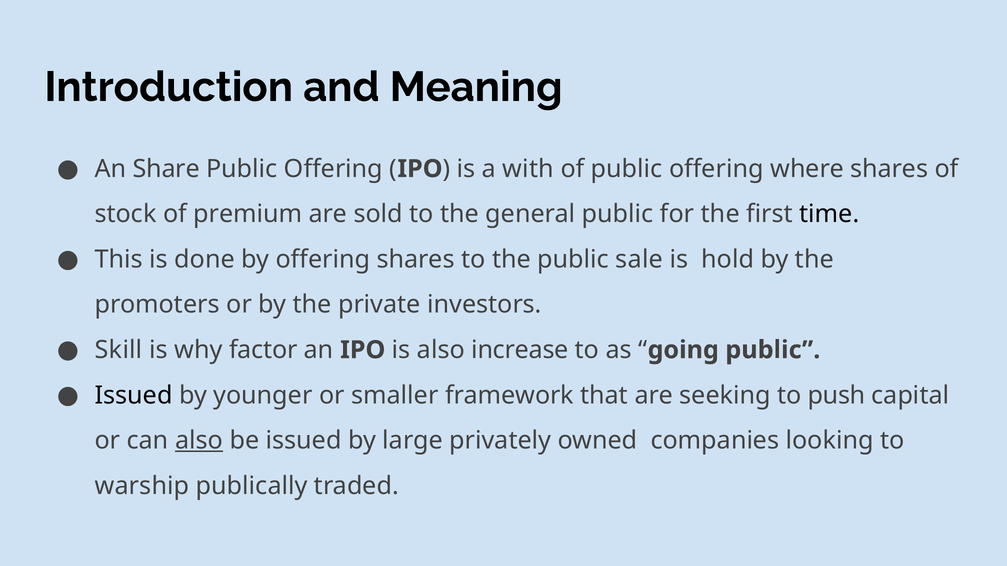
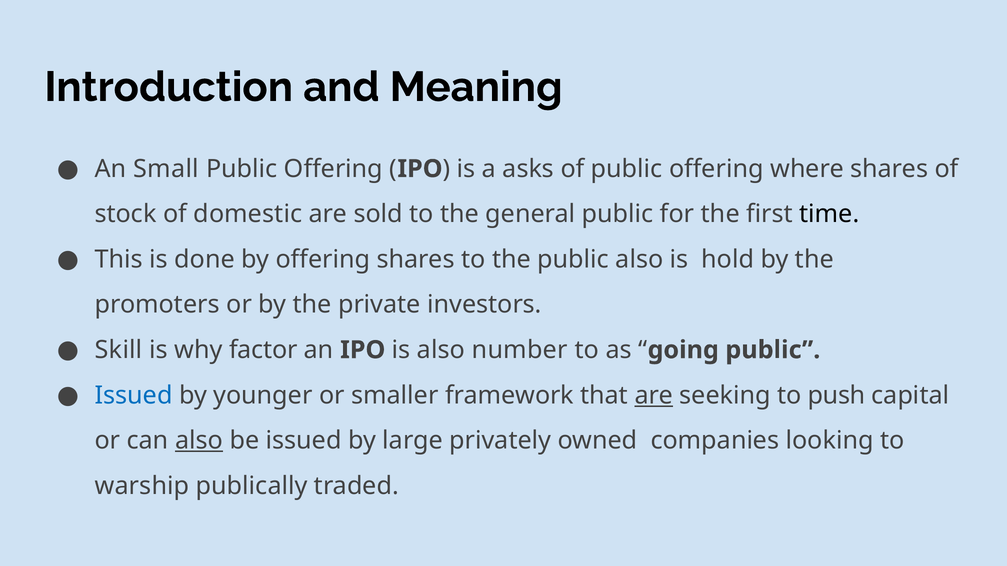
Share: Share -> Small
with: with -> asks
premium: premium -> domestic
public sale: sale -> also
increase: increase -> number
Issued at (134, 396) colour: black -> blue
are at (654, 396) underline: none -> present
